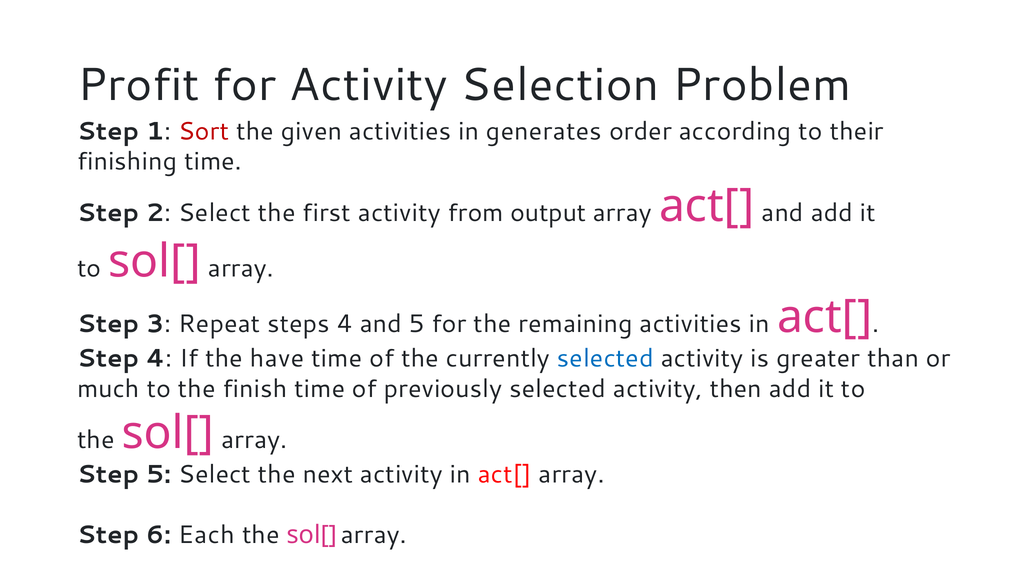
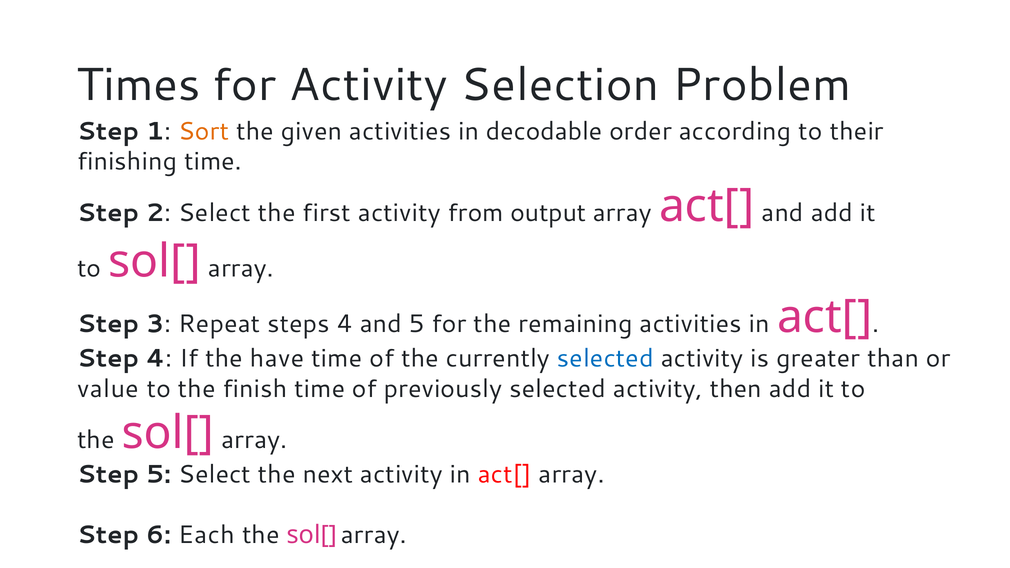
Profit: Profit -> Times
Sort colour: red -> orange
generates: generates -> decodable
much: much -> value
